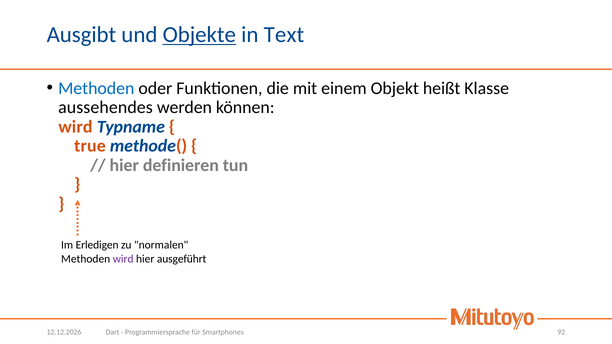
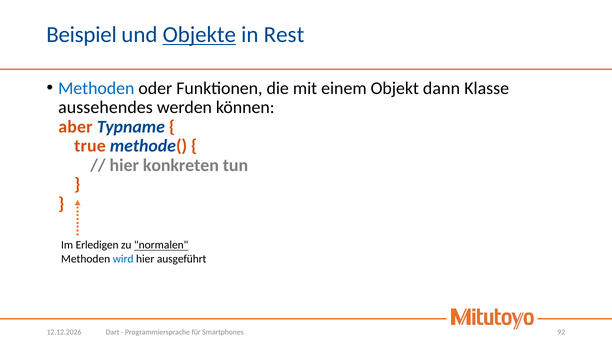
Ausgibt: Ausgibt -> Beispiel
Text: Text -> Rest
heißt: heißt -> dann
wird at (75, 127): wird -> aber
definieren: definieren -> konkreten
normalen underline: none -> present
wird at (123, 259) colour: purple -> blue
